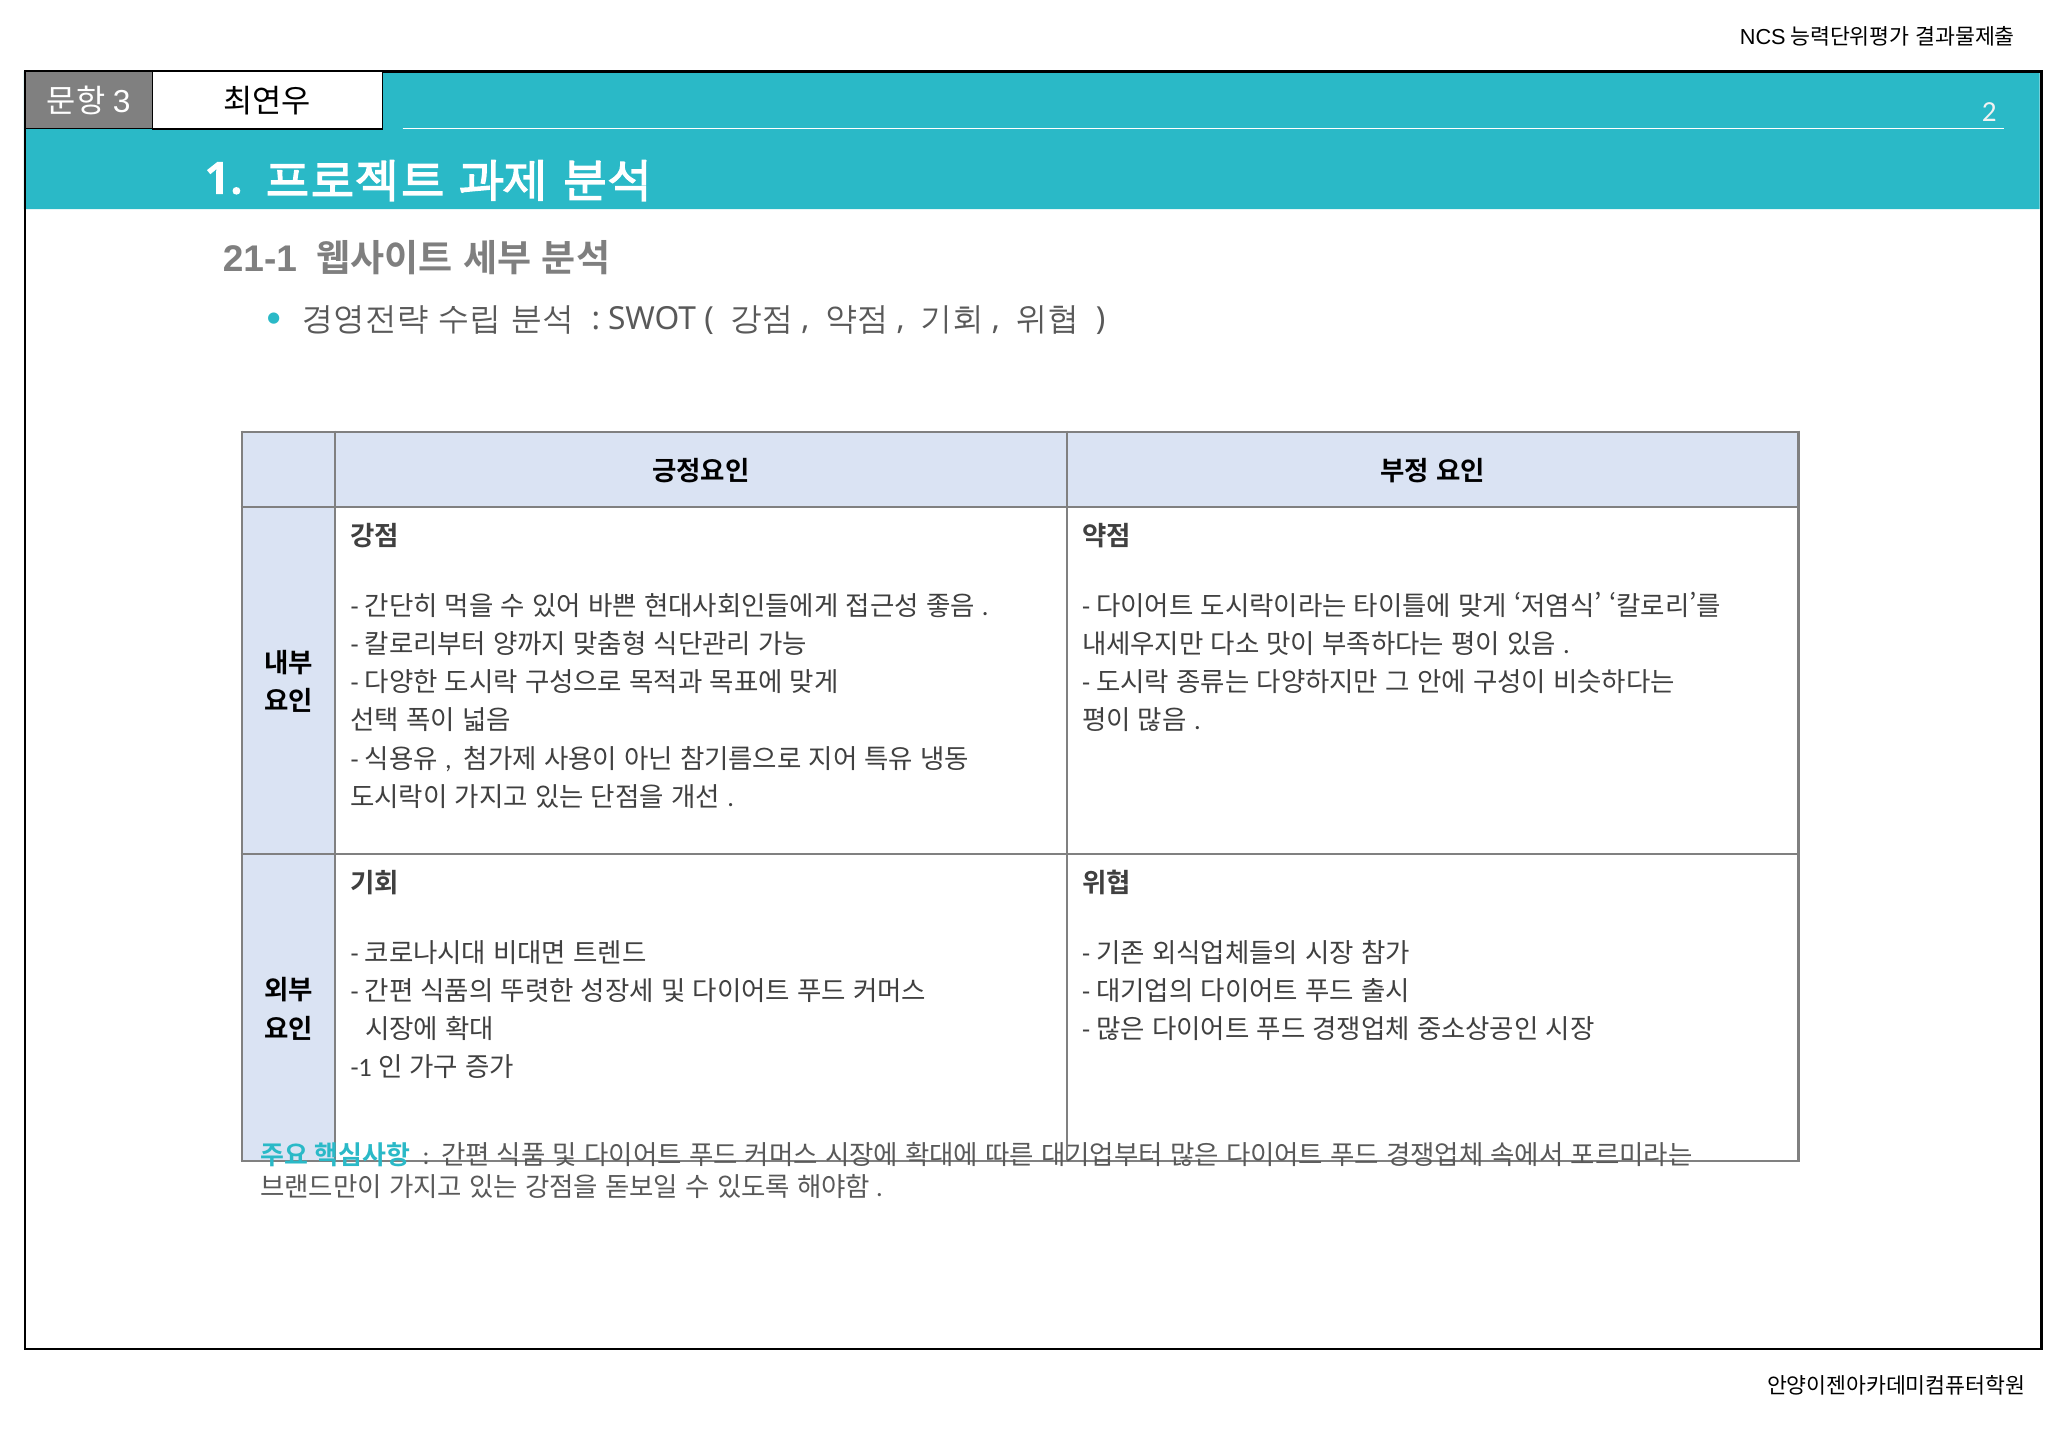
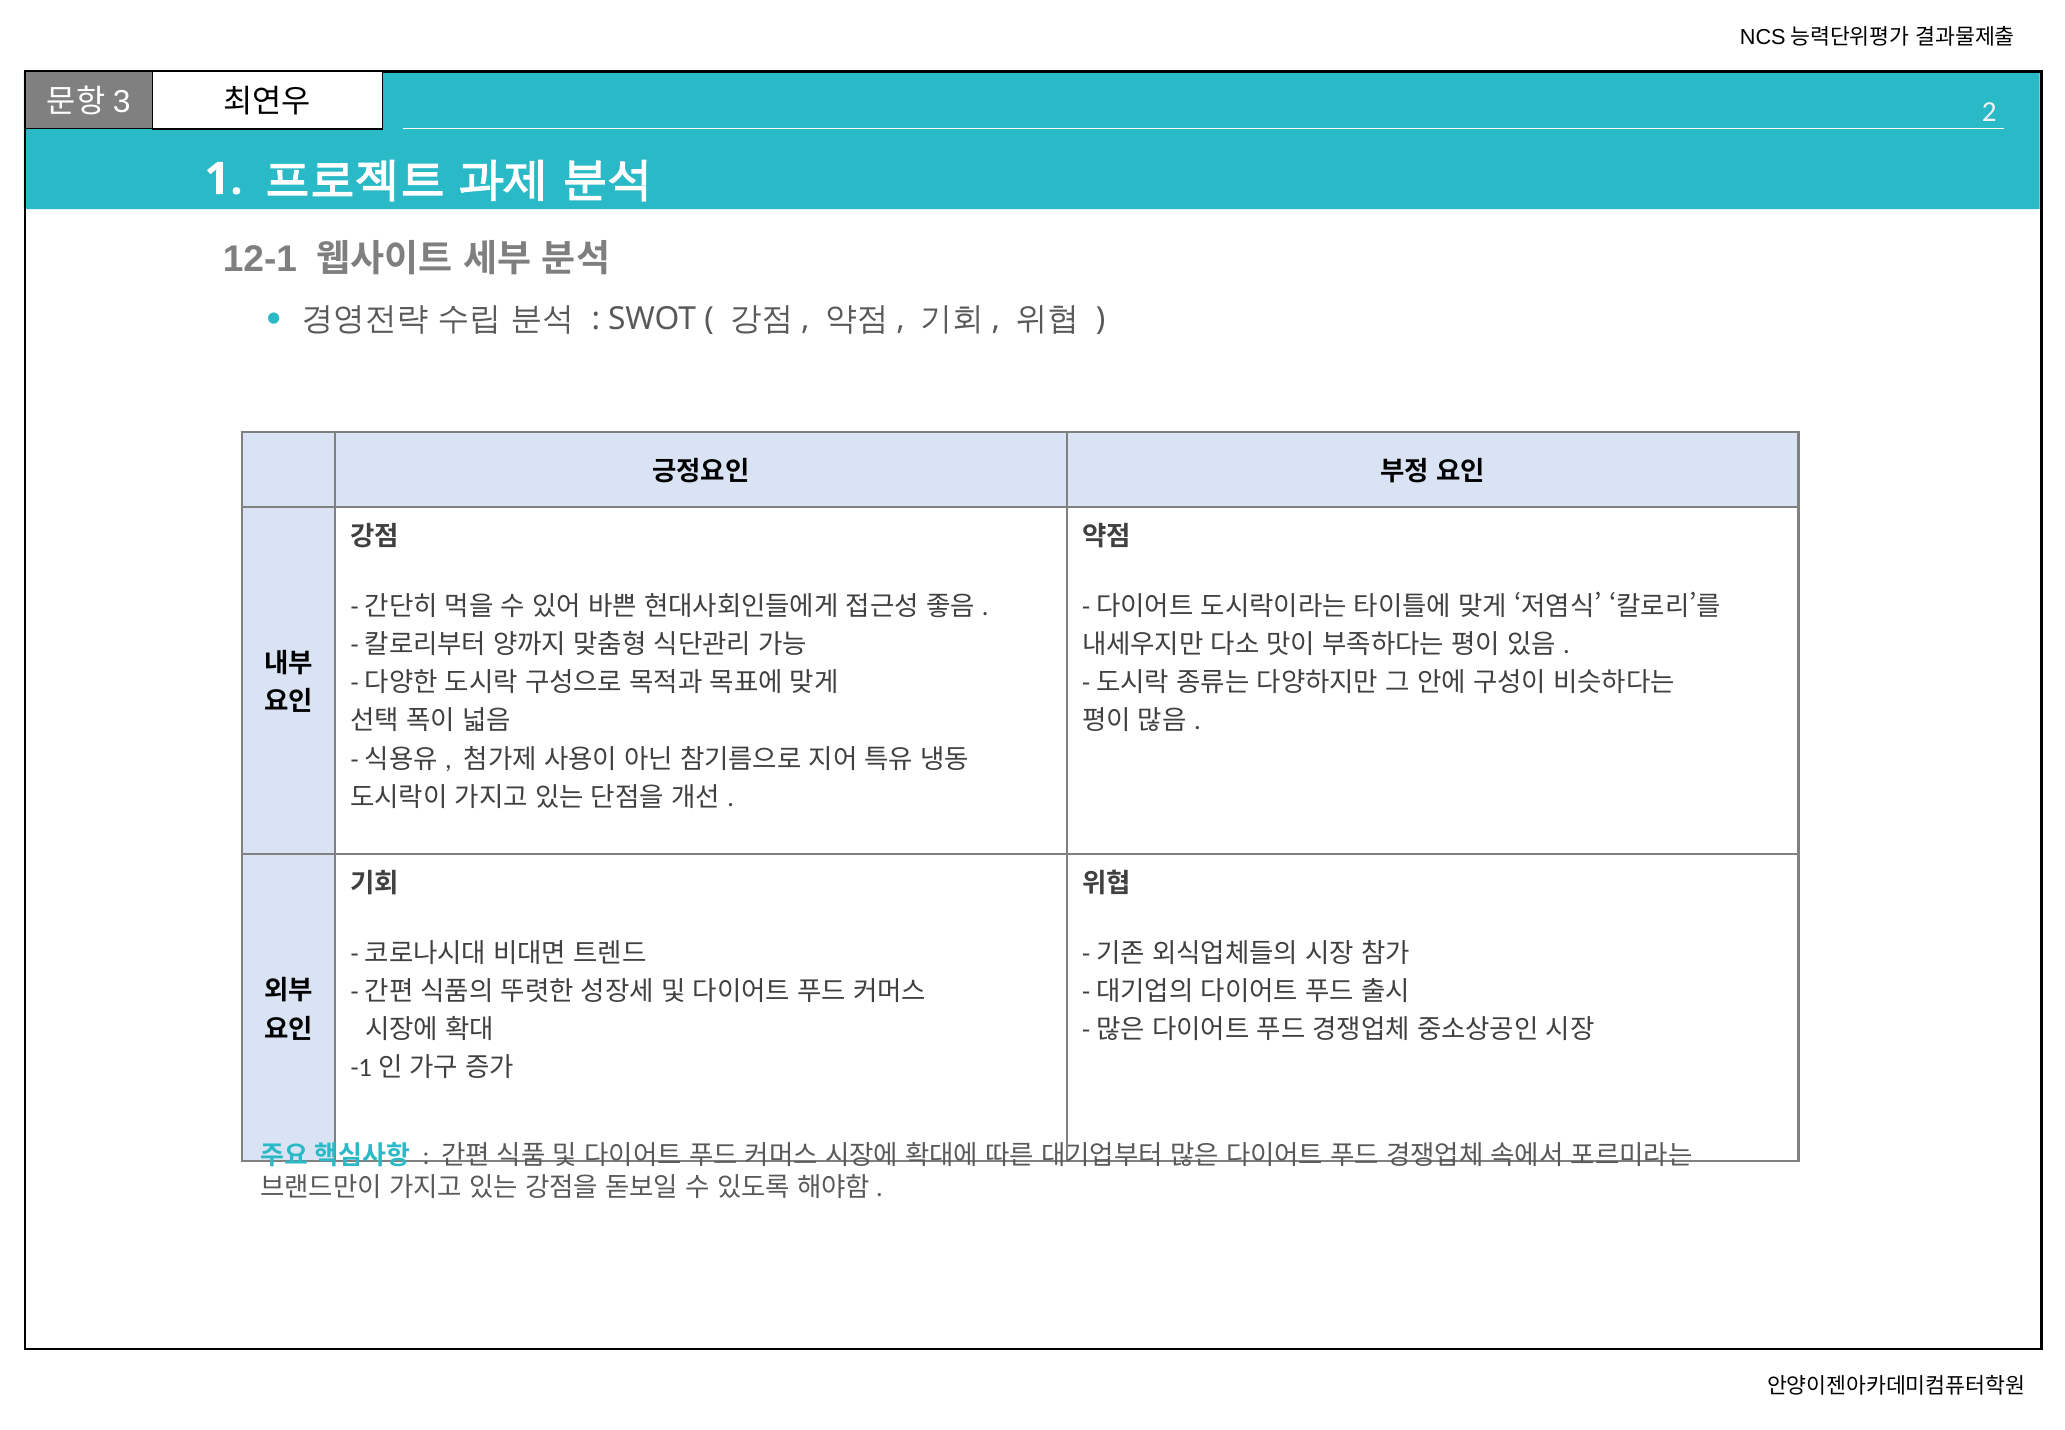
21-1: 21-1 -> 12-1
